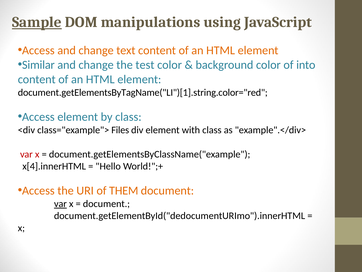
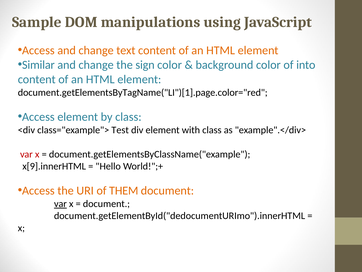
Sample underline: present -> none
test: test -> sign
document.getElementsByTagName("LI")[1].string.color="red: document.getElementsByTagName("LI")[1].string.color="red -> document.getElementsByTagName("LI")[1].page.color="red
Files: Files -> Test
x[4].innerHTML: x[4].innerHTML -> x[9].innerHTML
